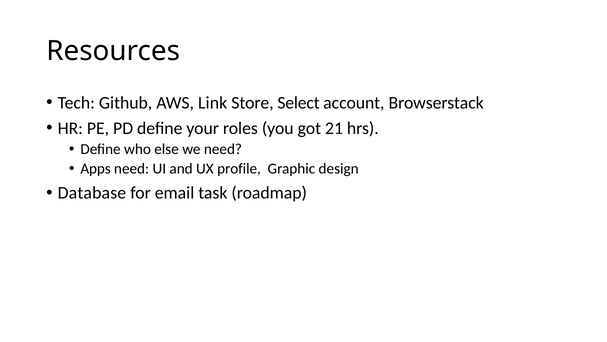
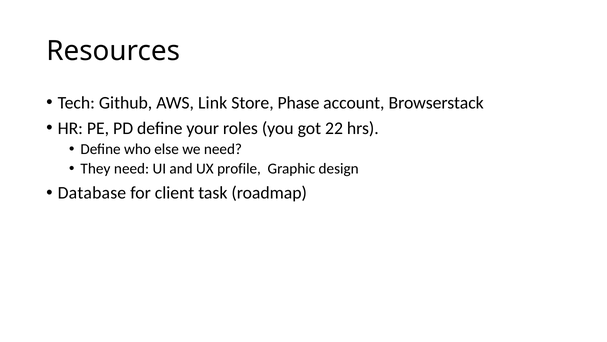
Select: Select -> Phase
21: 21 -> 22
Apps: Apps -> They
email: email -> client
